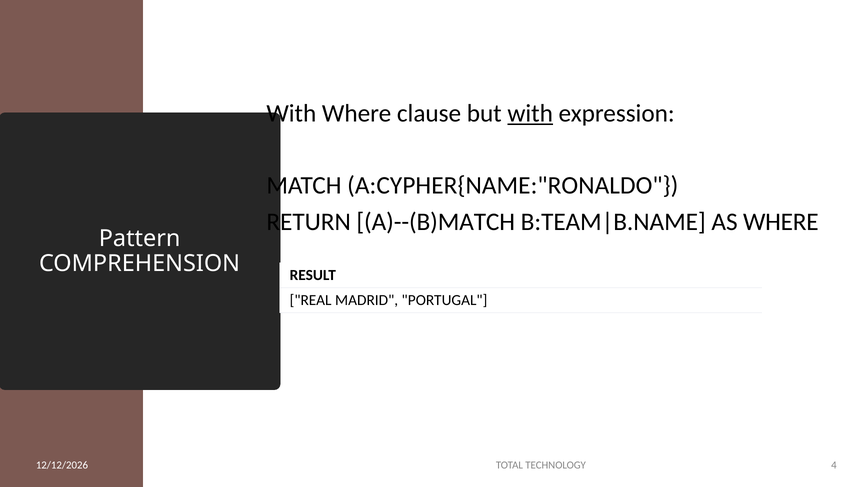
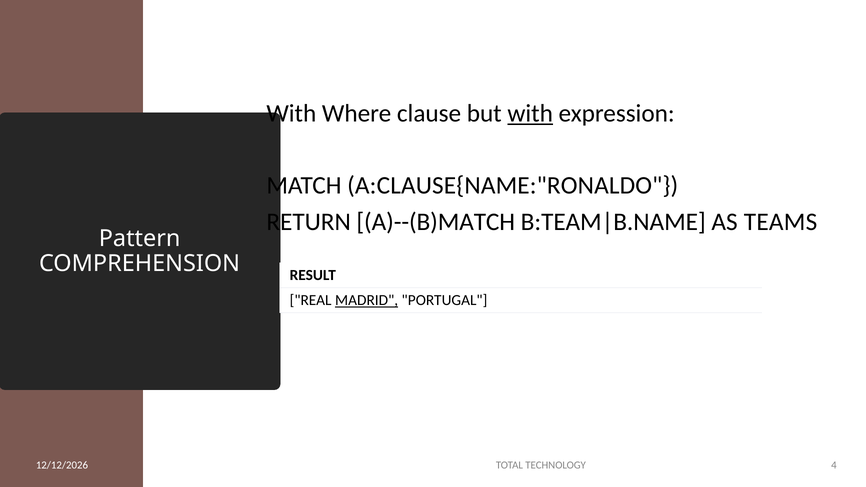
A:CYPHER{NAME:"RONALDO: A:CYPHER{NAME:"RONALDO -> A:CLAUSE{NAME:"RONALDO
AS WHERE: WHERE -> TEAMS
MADRID underline: none -> present
